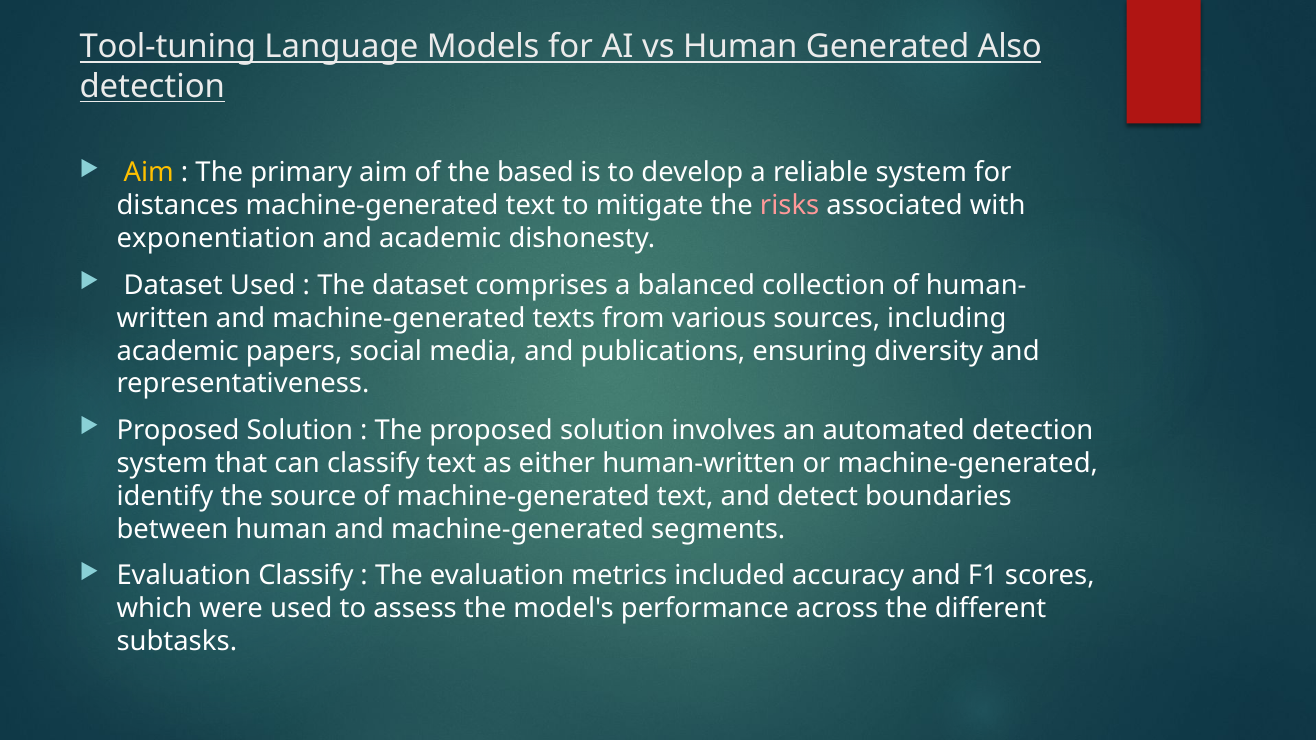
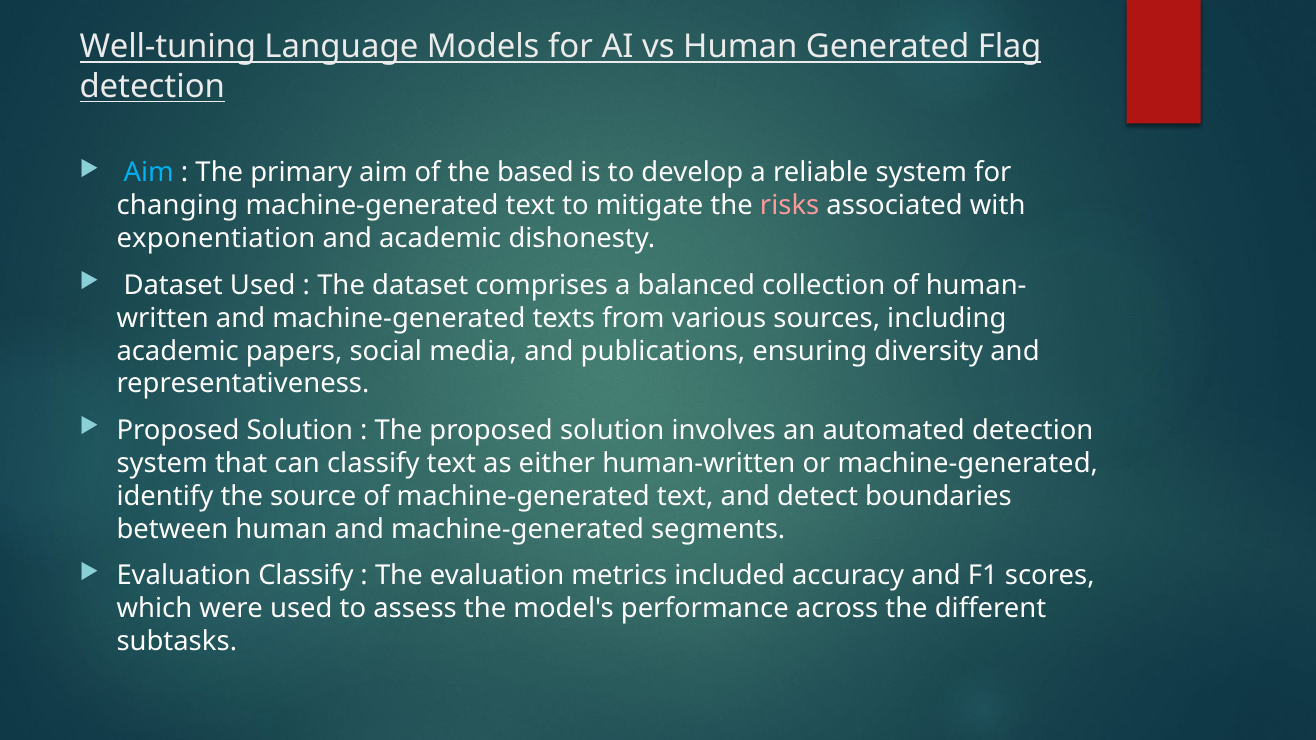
Tool-tuning: Tool-tuning -> Well-tuning
Also: Also -> Flag
Aim at (149, 173) colour: yellow -> light blue
distances: distances -> changing
